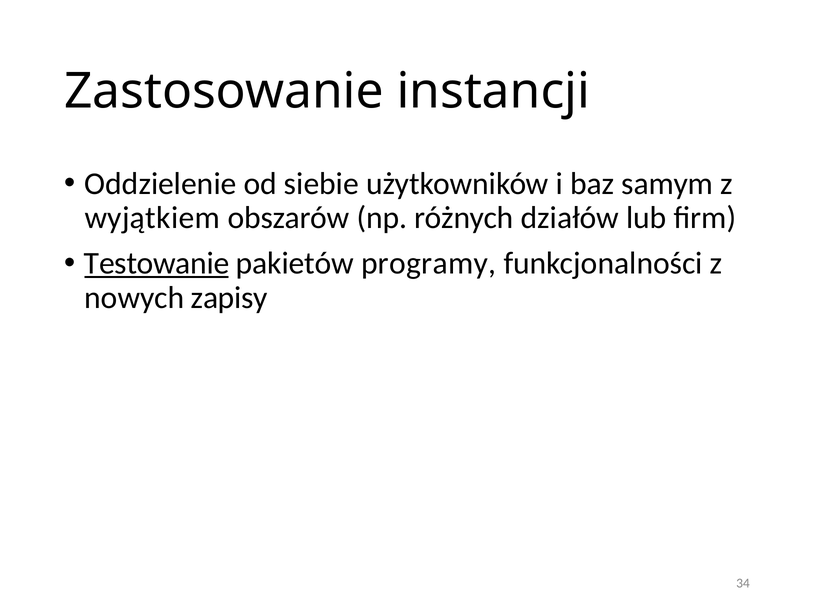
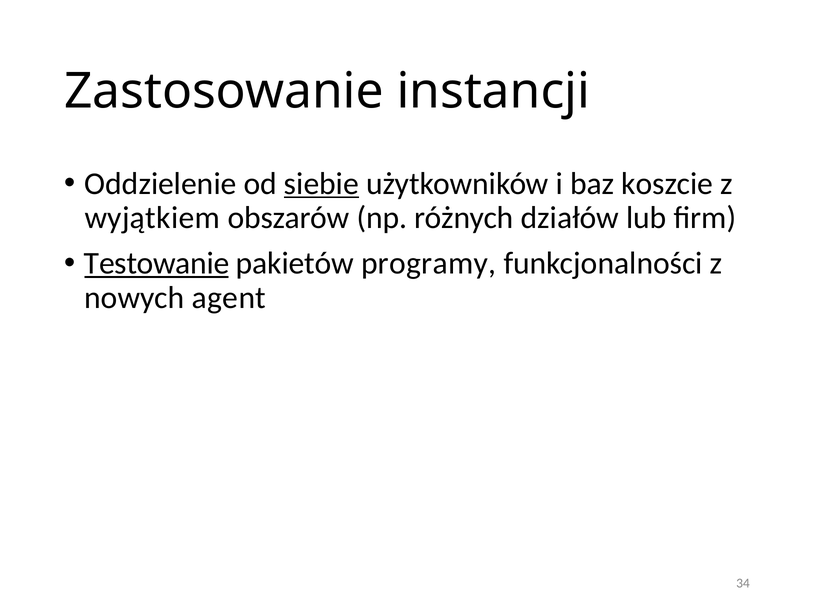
siebie underline: none -> present
samym: samym -> koszcie
zapisy: zapisy -> agent
